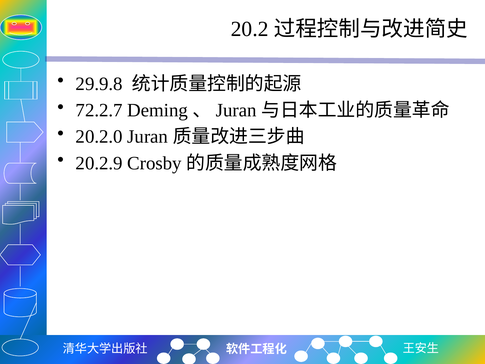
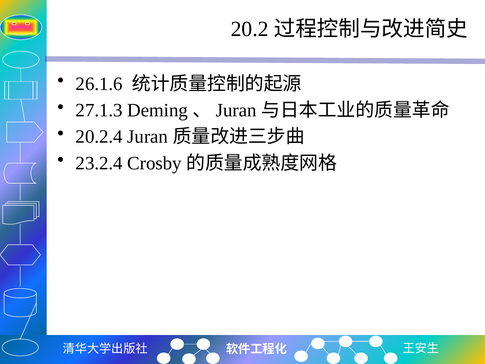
29.9.8: 29.9.8 -> 26.1.6
72.2.7: 72.2.7 -> 27.1.3
20.2.0: 20.2.0 -> 20.2.4
20.2.9: 20.2.9 -> 23.2.4
